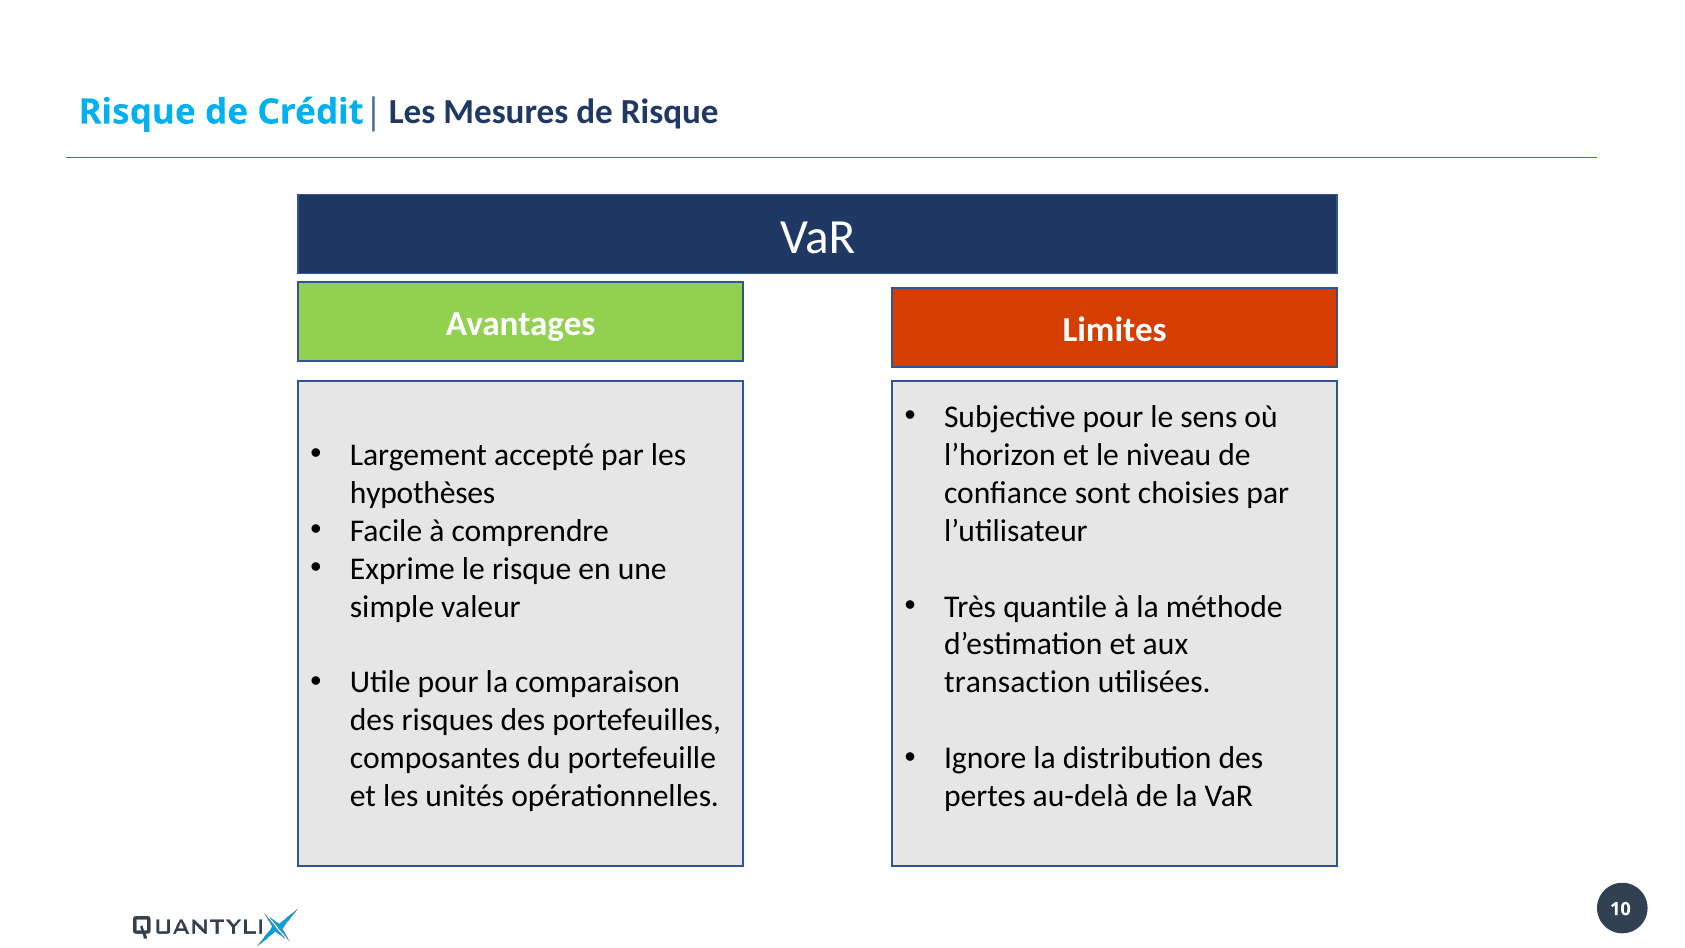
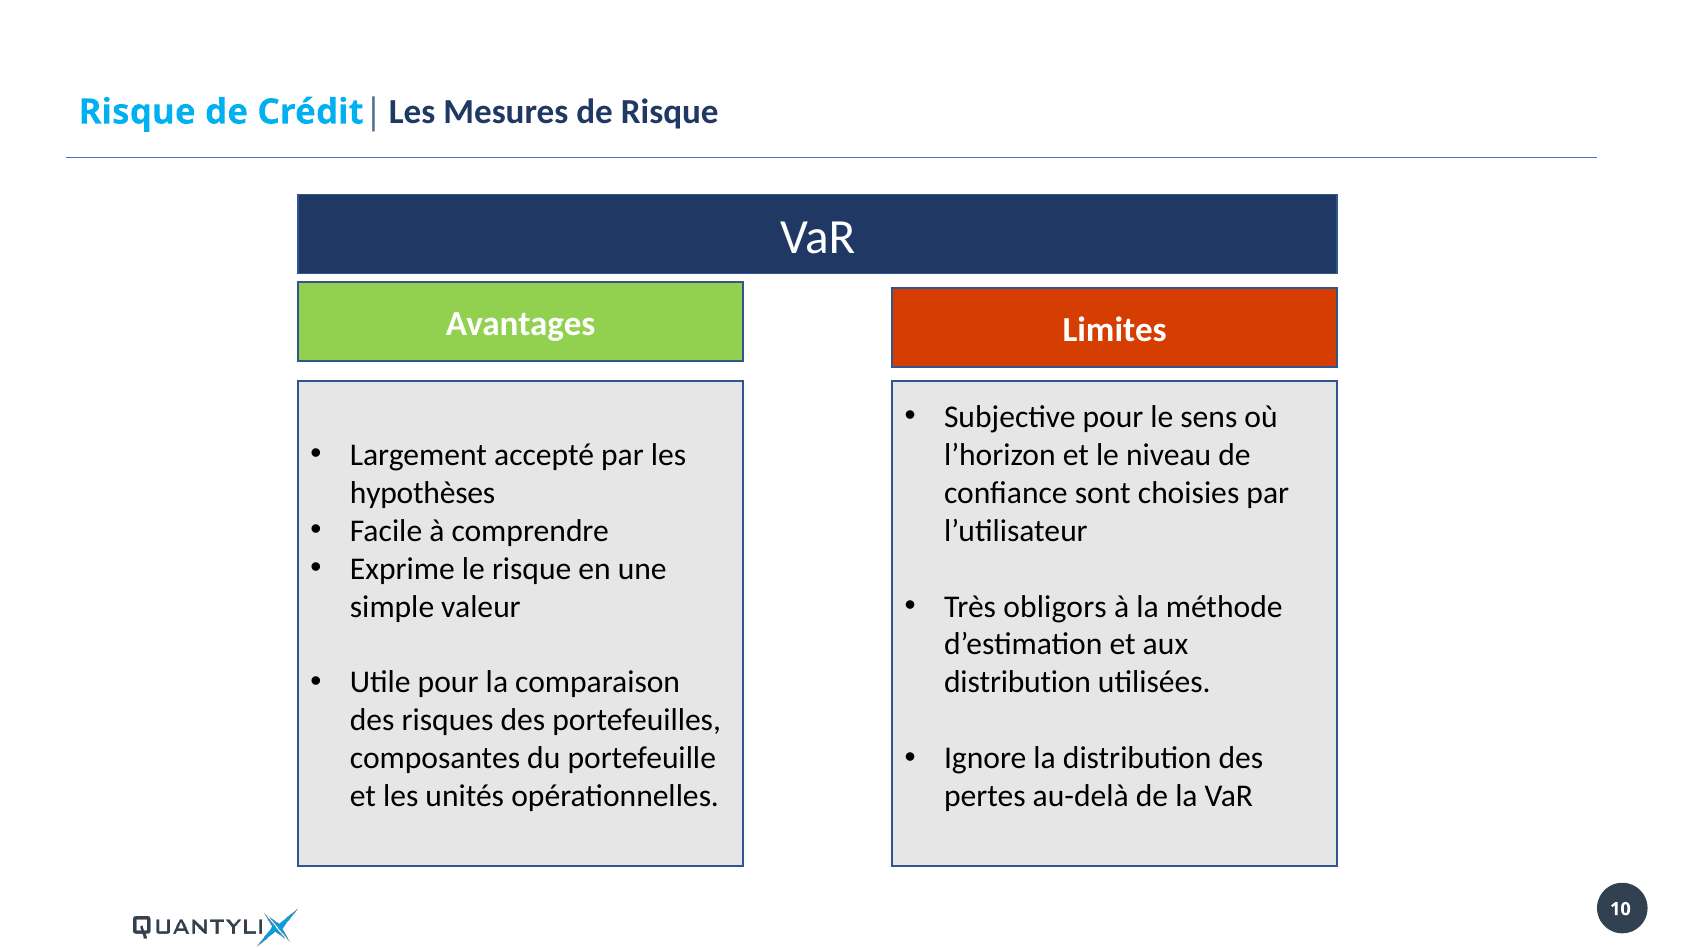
quantile: quantile -> obligors
transaction at (1017, 682): transaction -> distribution
